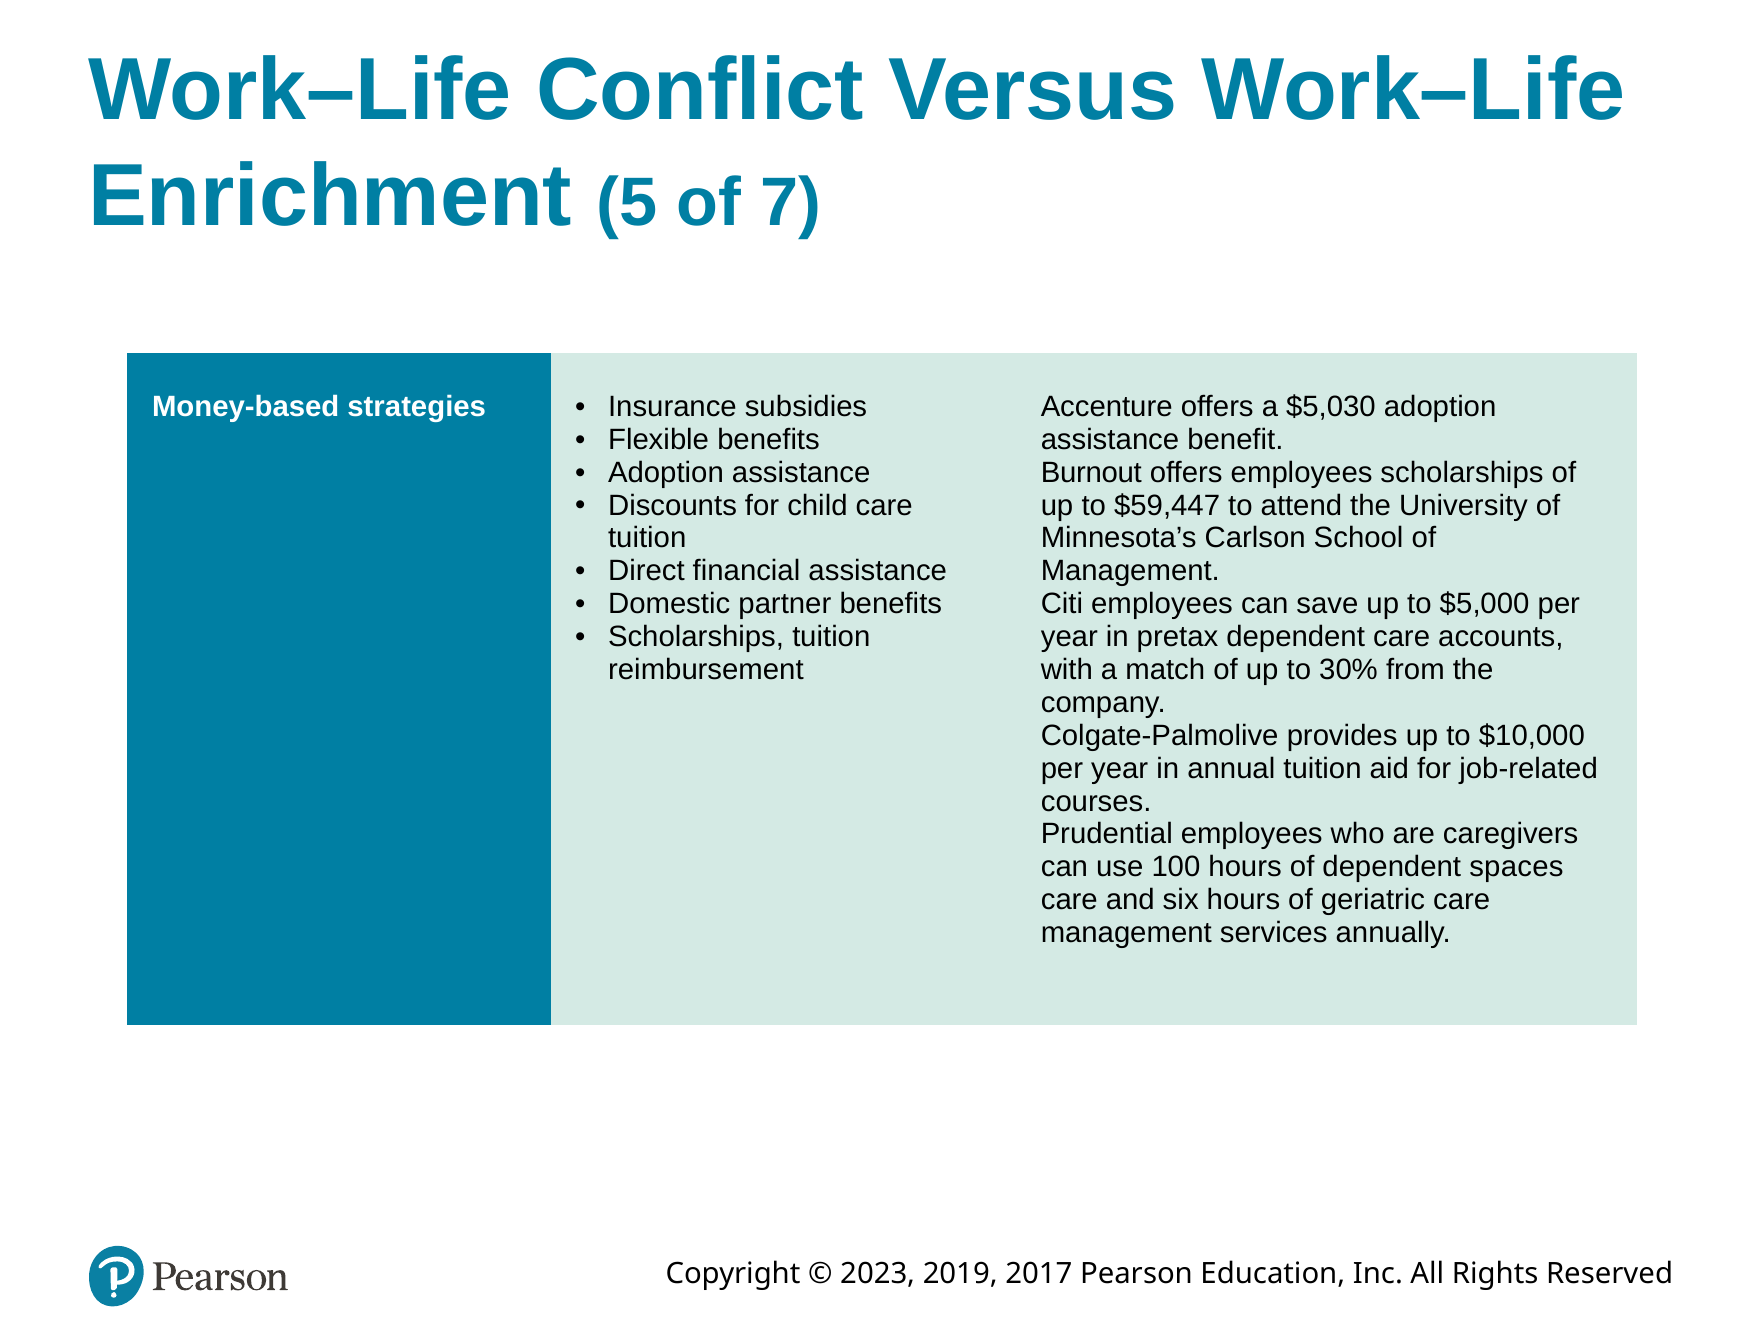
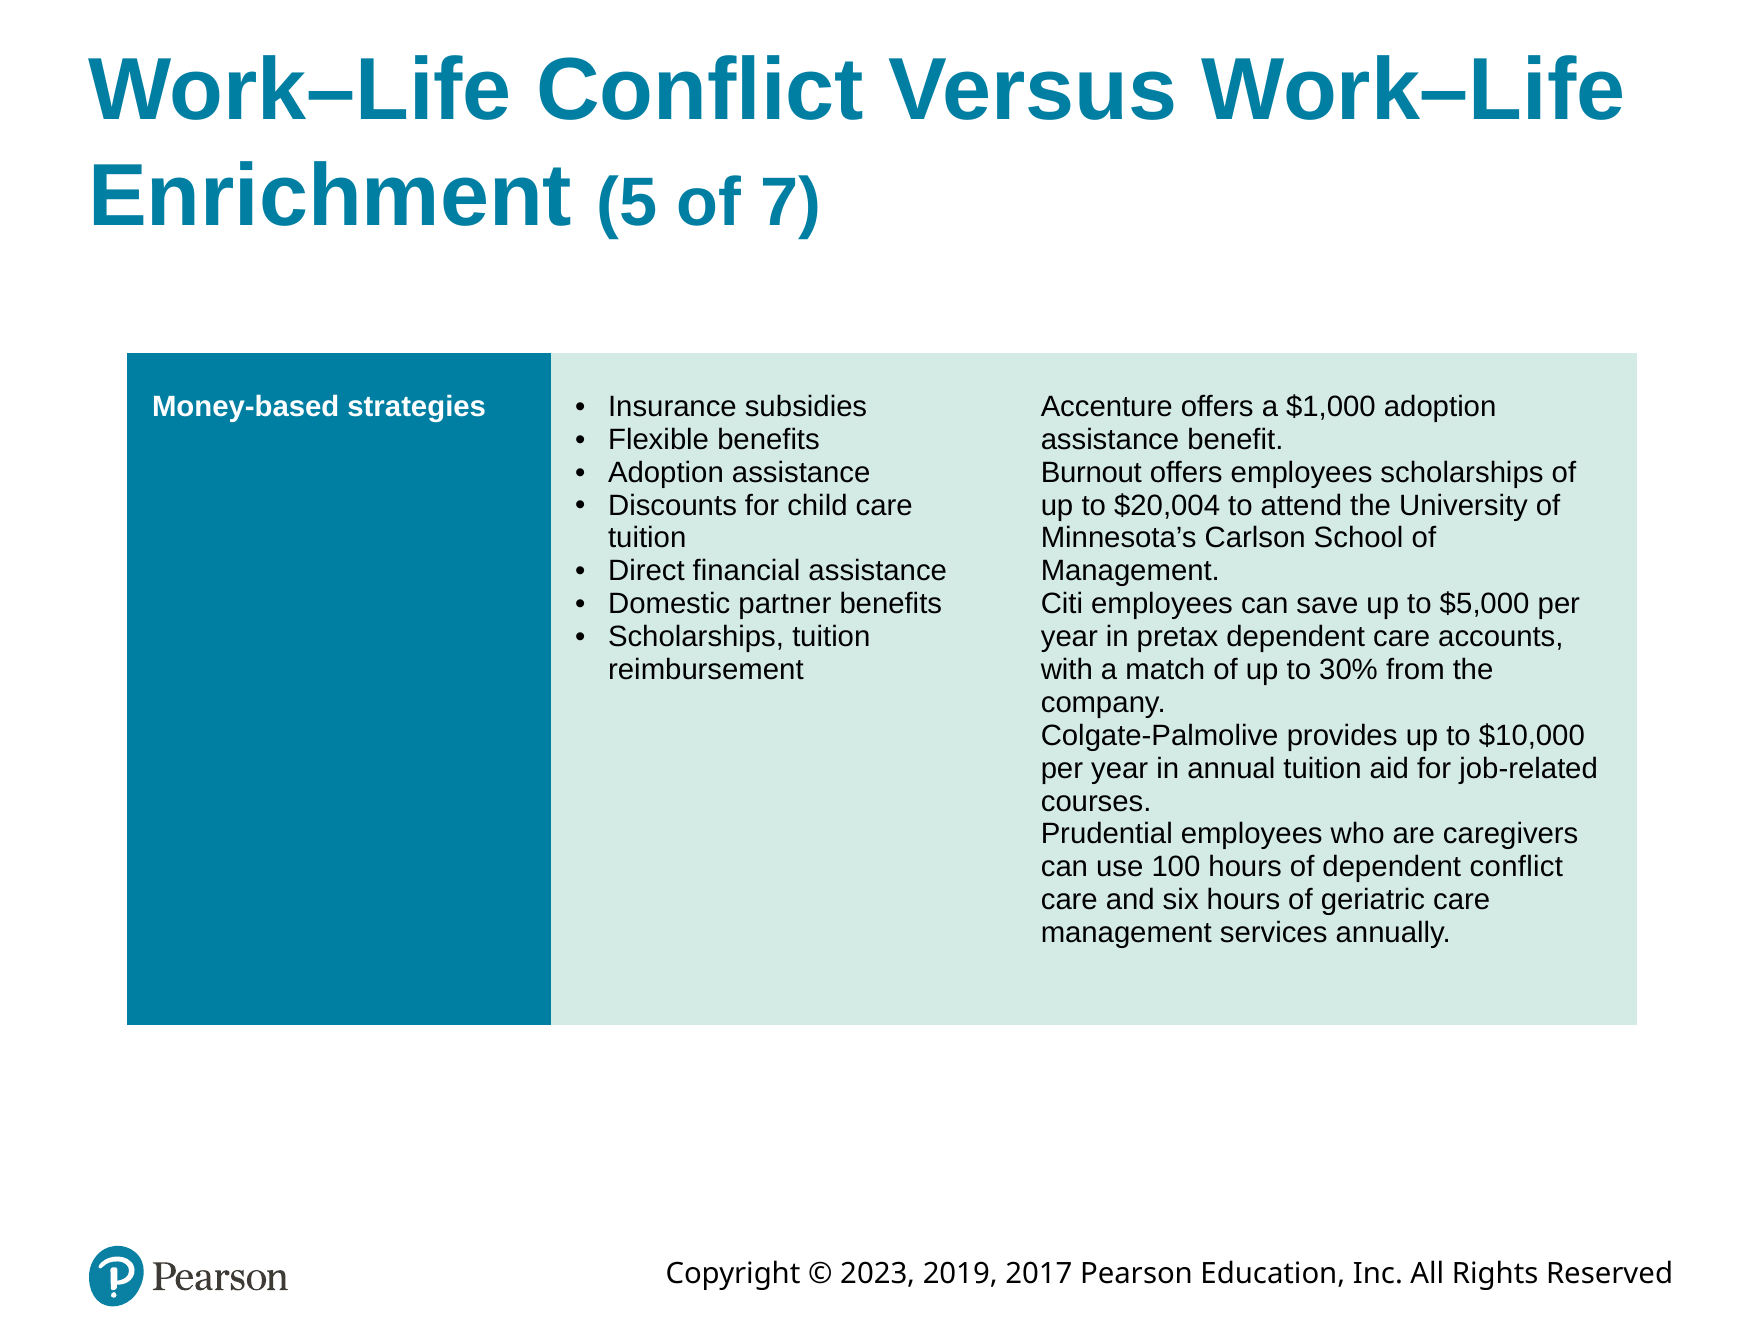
$5,030: $5,030 -> $1,000
$59,447: $59,447 -> $20,004
dependent spaces: spaces -> conflict
